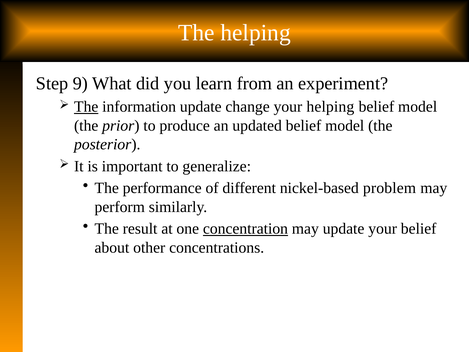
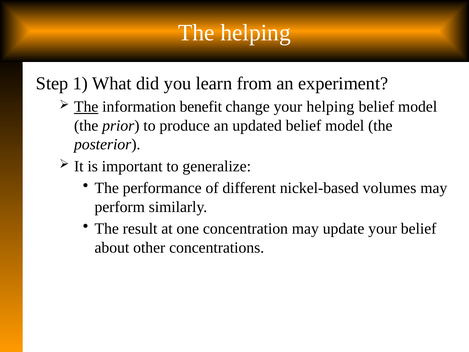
9: 9 -> 1
information update: update -> benefit
problem: problem -> volumes
concentration underline: present -> none
